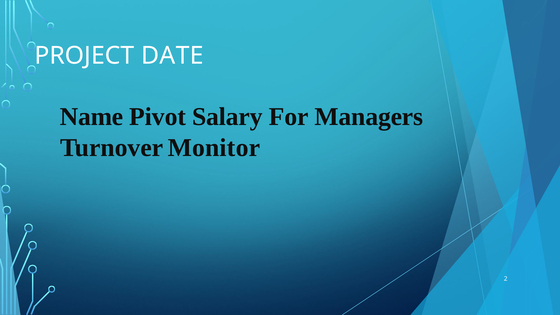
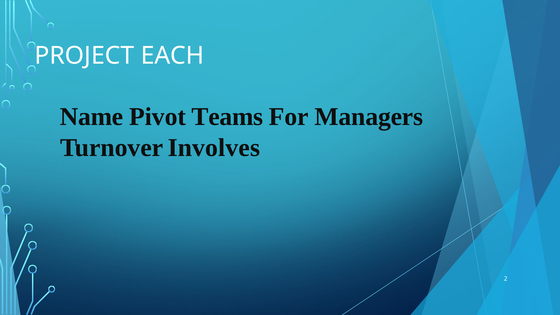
DATE: DATE -> EACH
Salary: Salary -> Teams
Monitor: Monitor -> Involves
